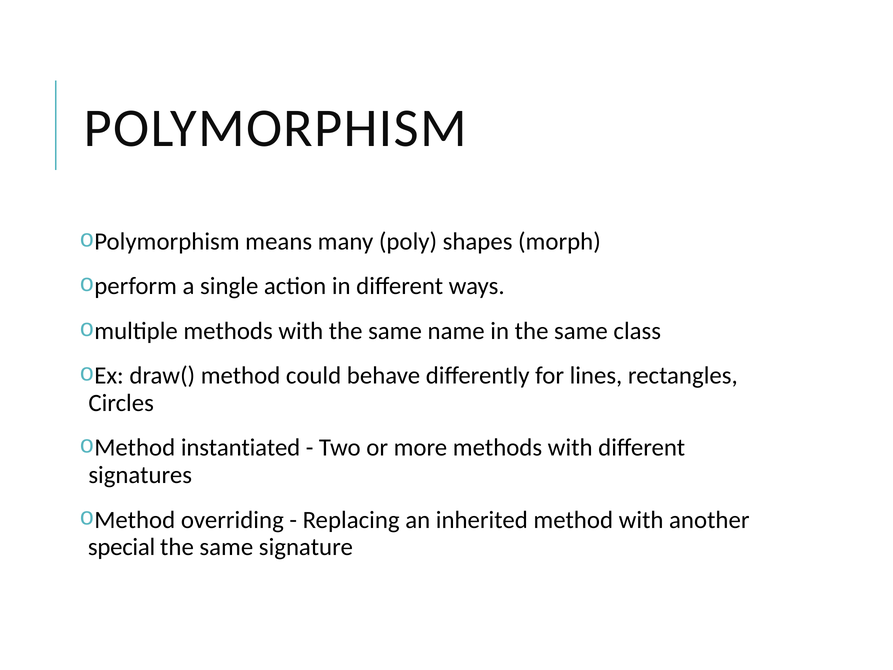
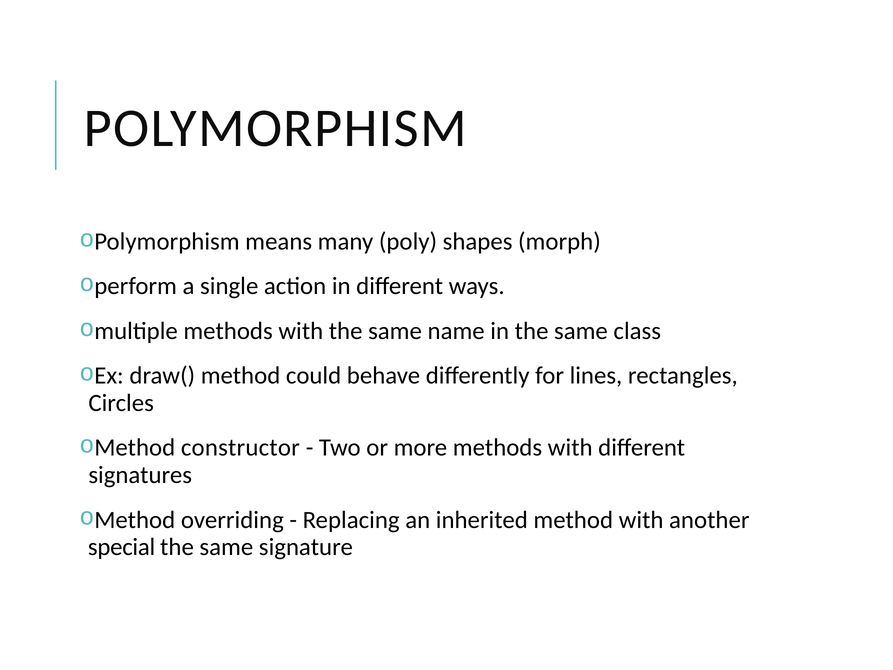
instantiated: instantiated -> constructor
